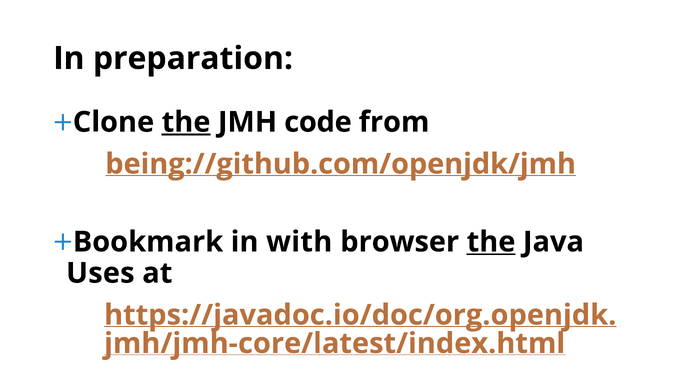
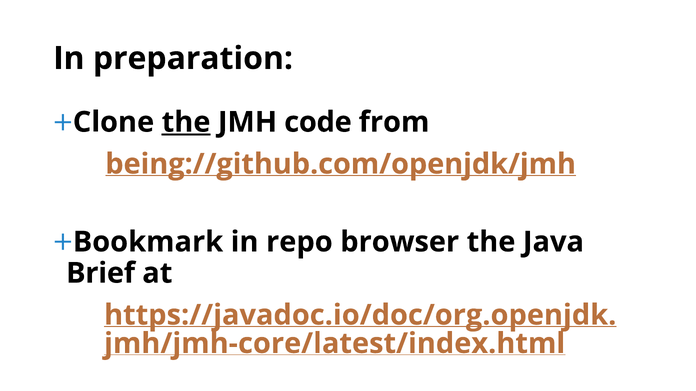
with: with -> repo
the at (491, 242) underline: present -> none
Uses: Uses -> Brief
